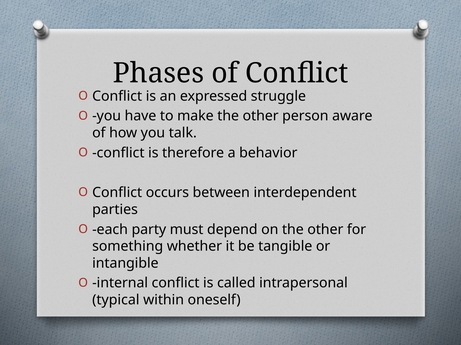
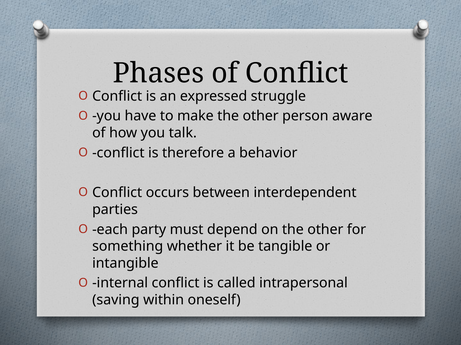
typical: typical -> saving
